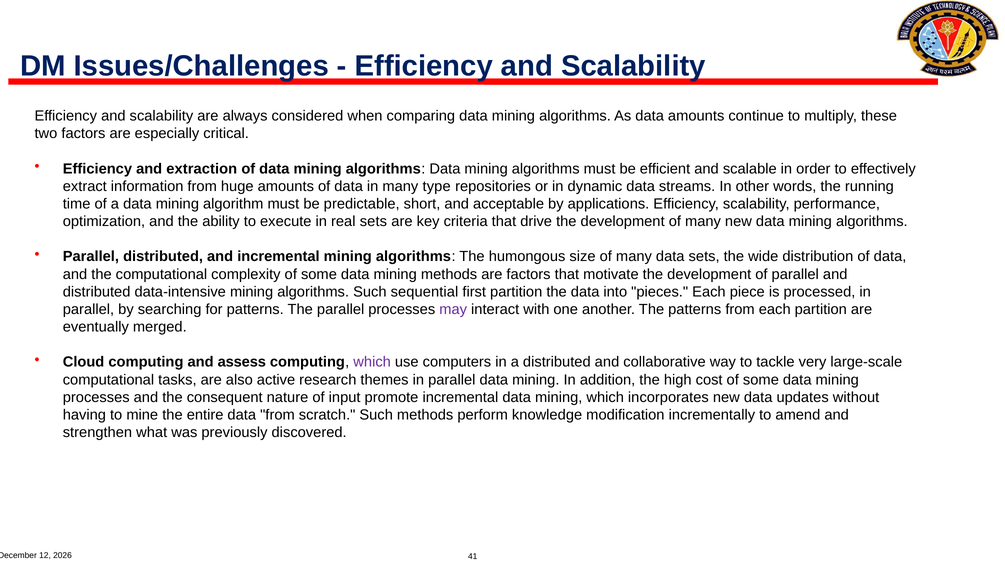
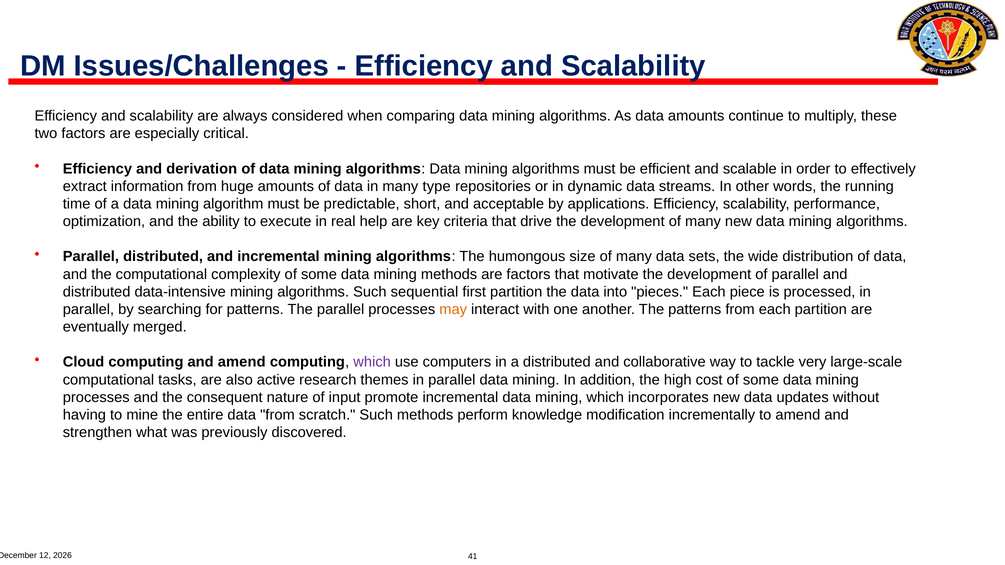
extraction: extraction -> derivation
real sets: sets -> help
may colour: purple -> orange
and assess: assess -> amend
